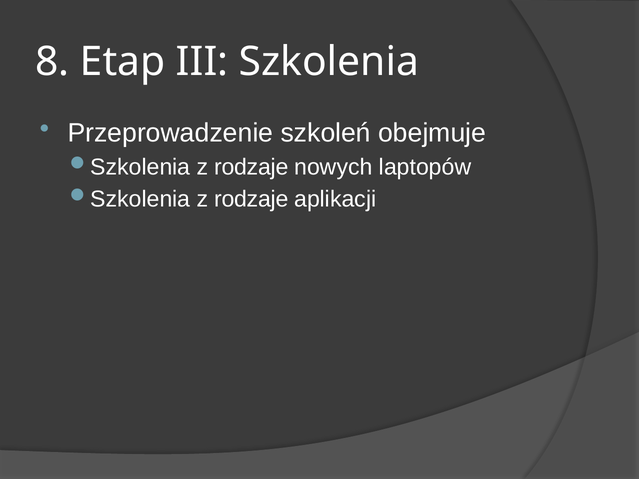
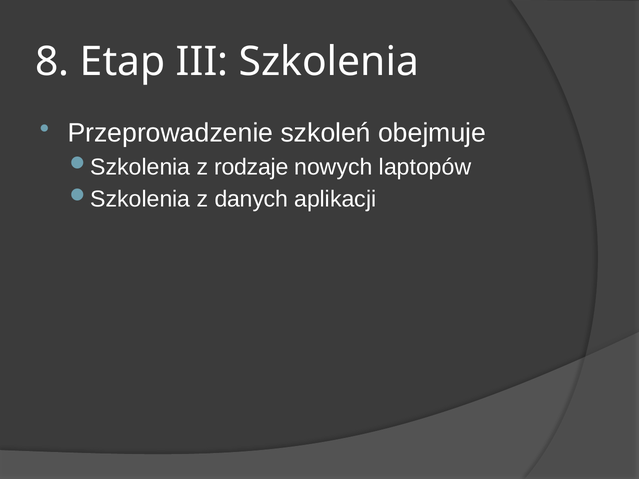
rodzaje at (251, 199): rodzaje -> danych
